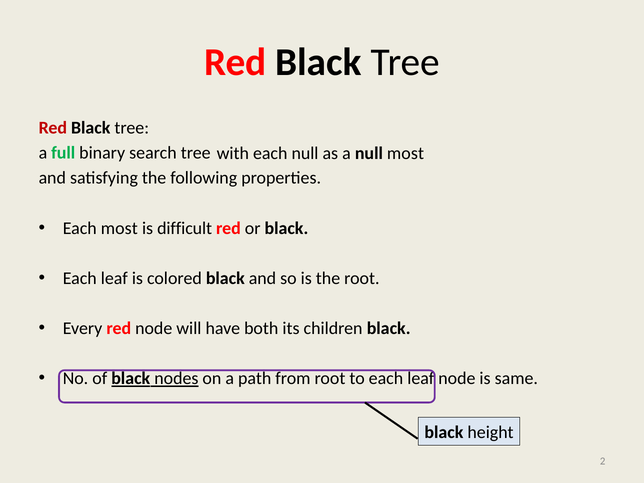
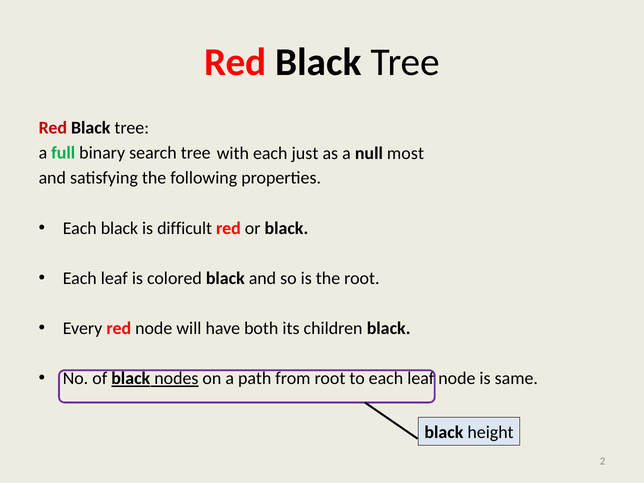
each null: null -> just
Each most: most -> black
